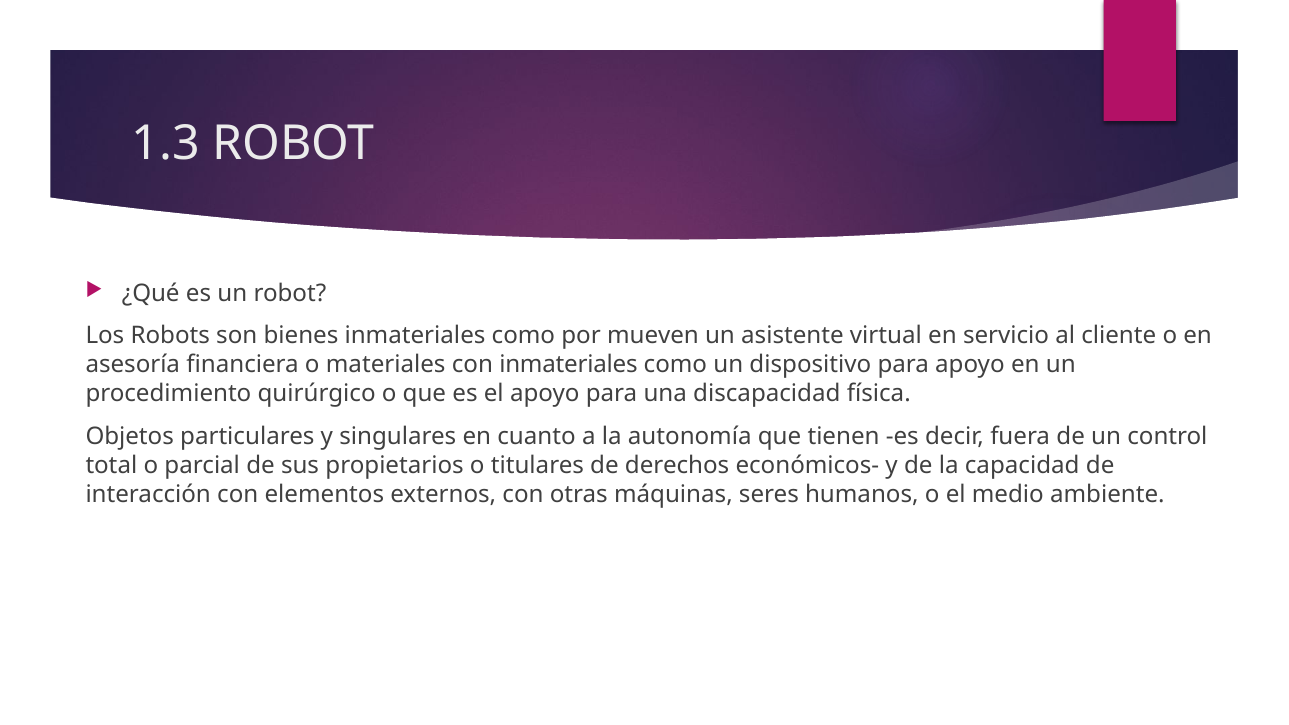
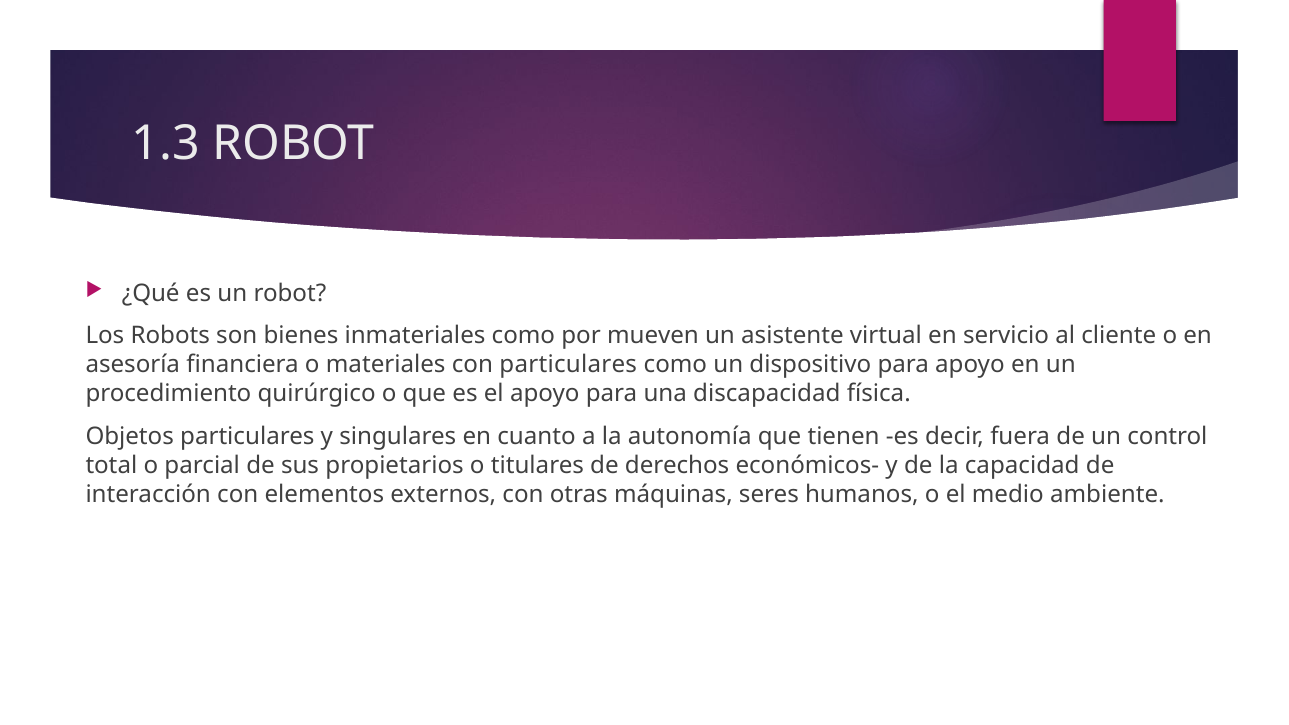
con inmateriales: inmateriales -> particulares
